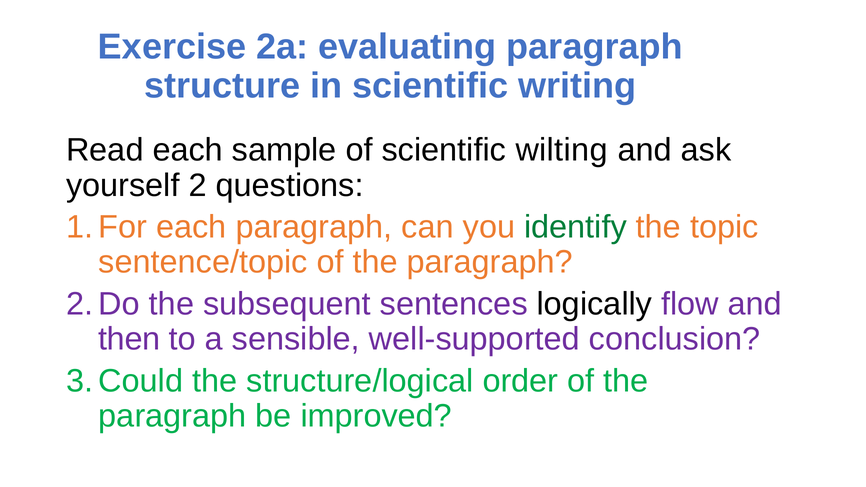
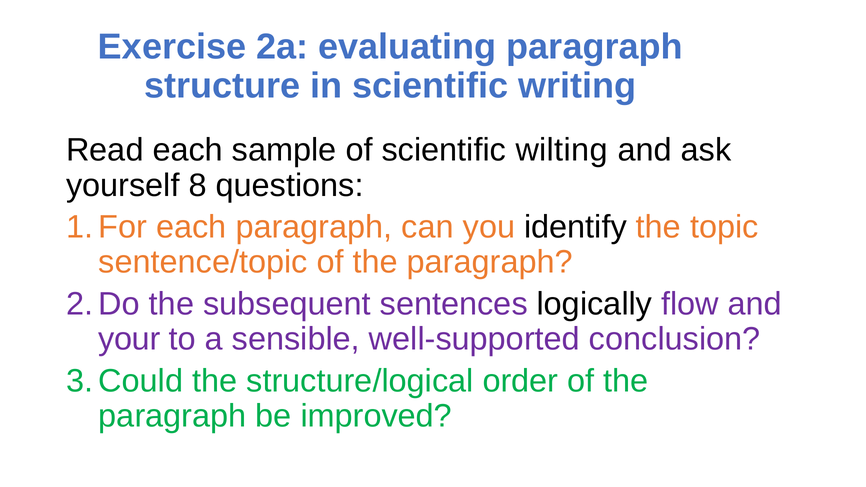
2: 2 -> 8
identify colour: green -> black
then: then -> your
